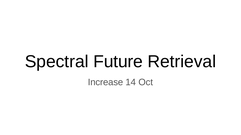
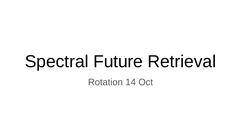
Increase: Increase -> Rotation
